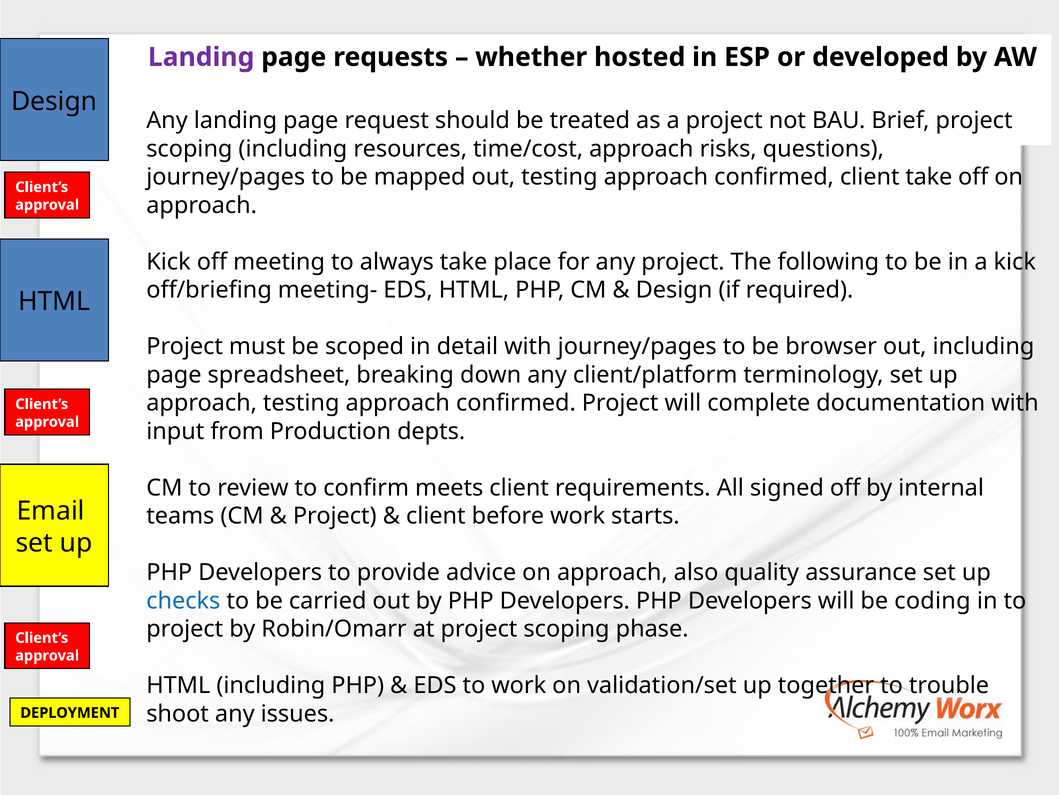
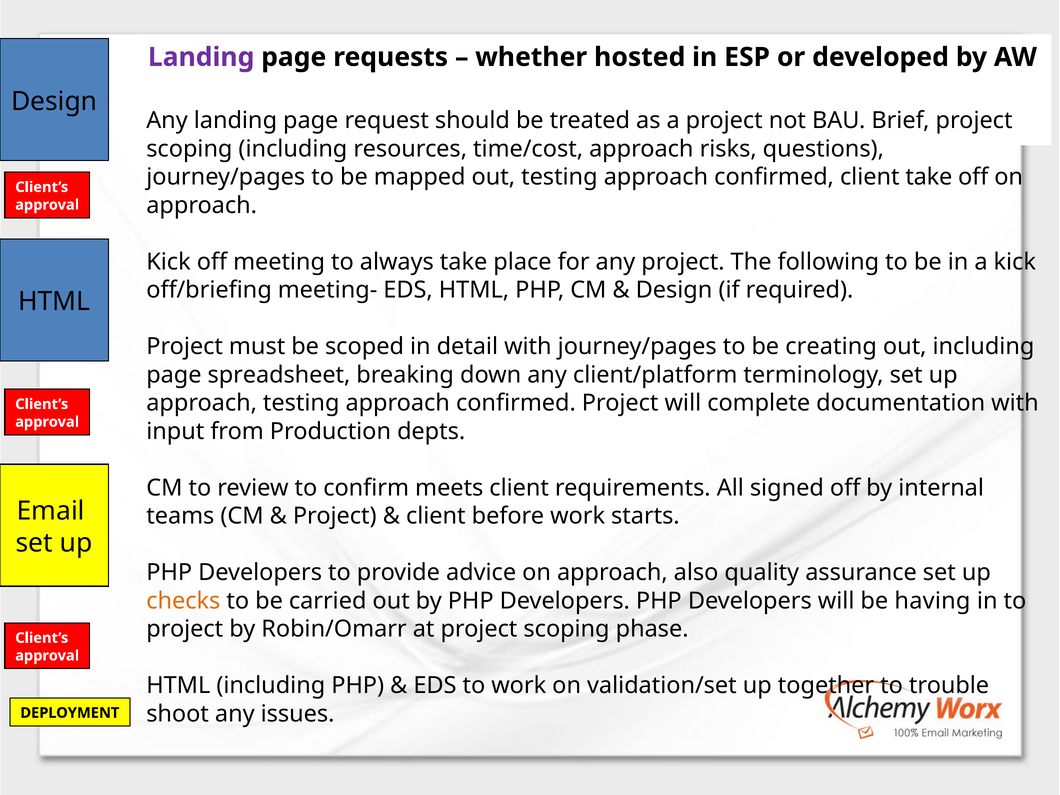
browser: browser -> creating
checks colour: blue -> orange
coding: coding -> having
